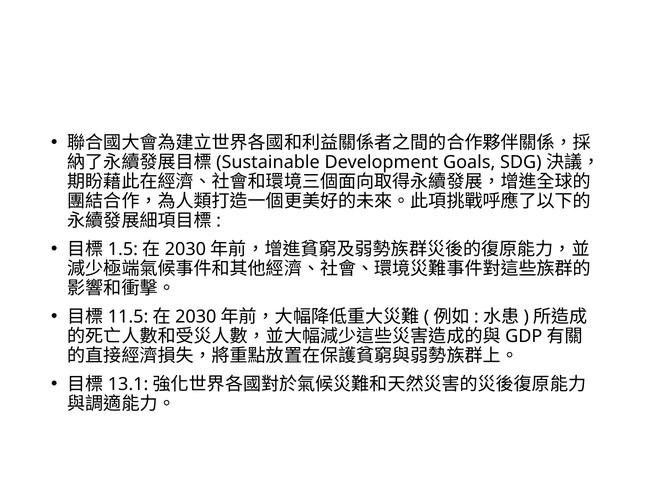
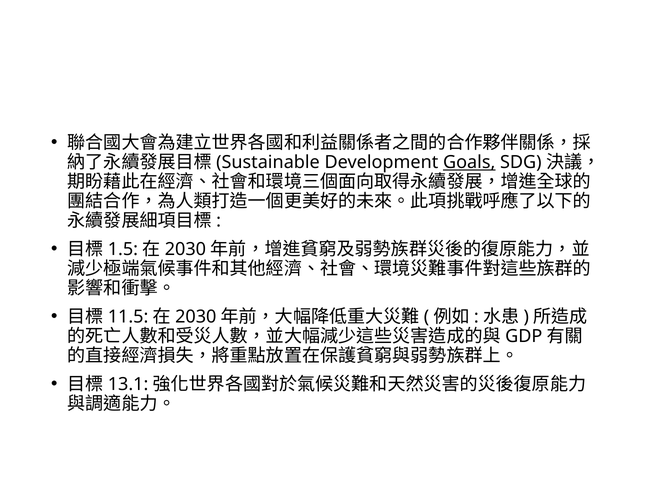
Goals underline: none -> present
